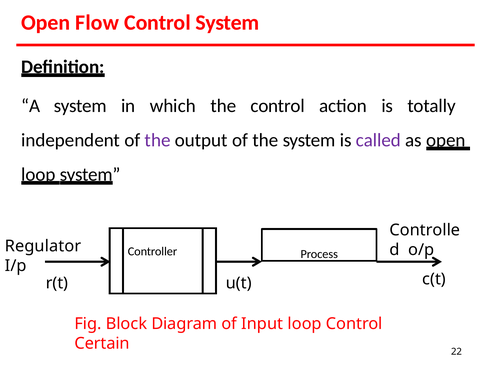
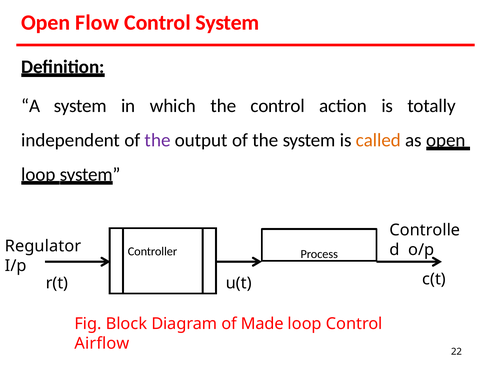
called colour: purple -> orange
Input: Input -> Made
Certain: Certain -> Airflow
